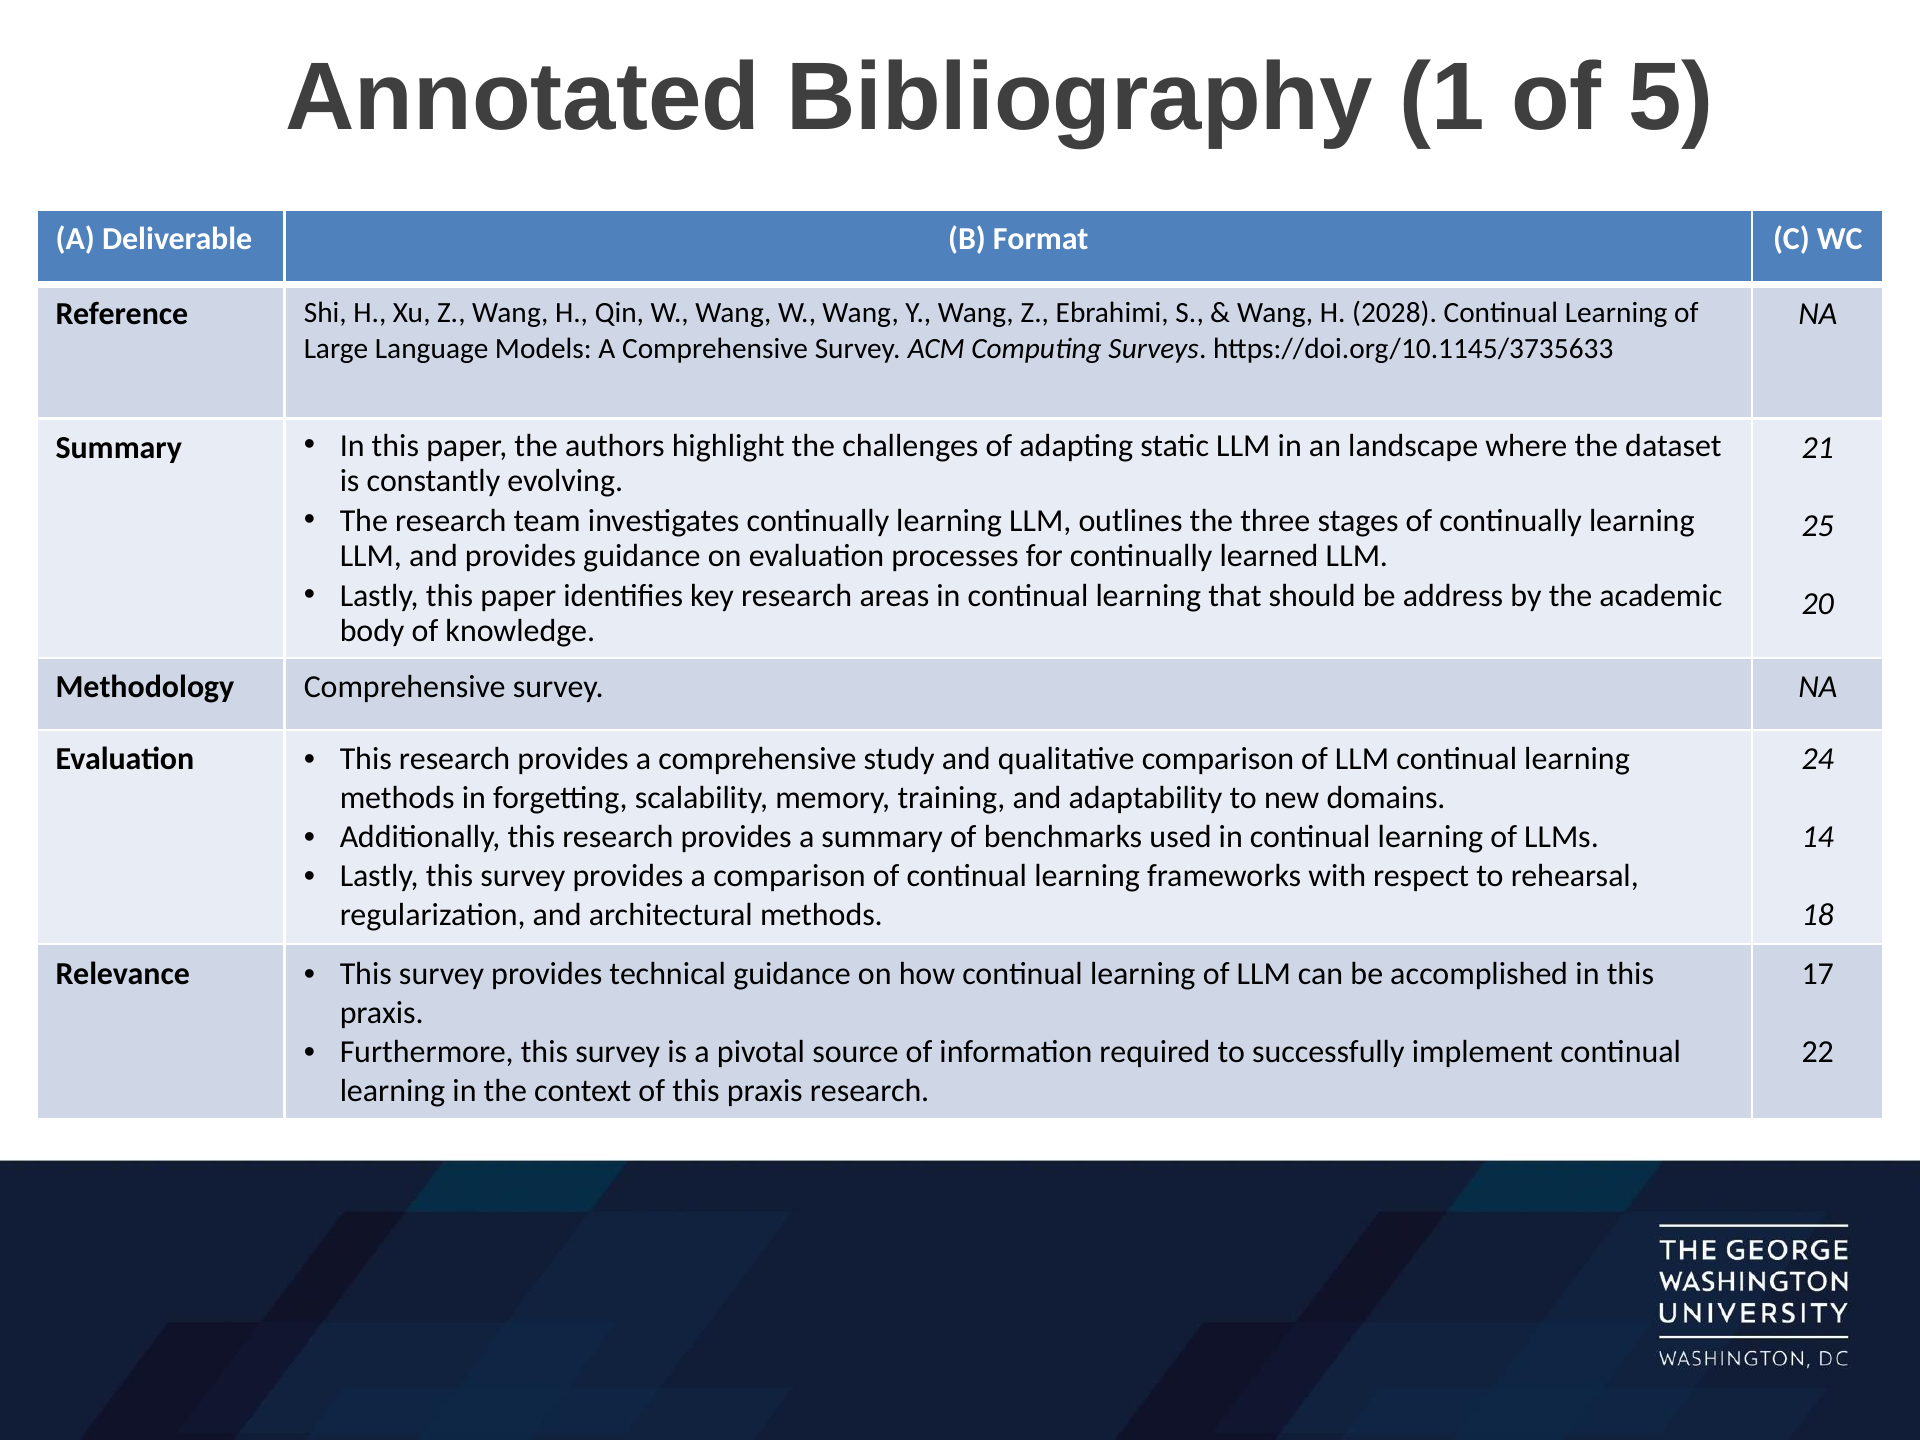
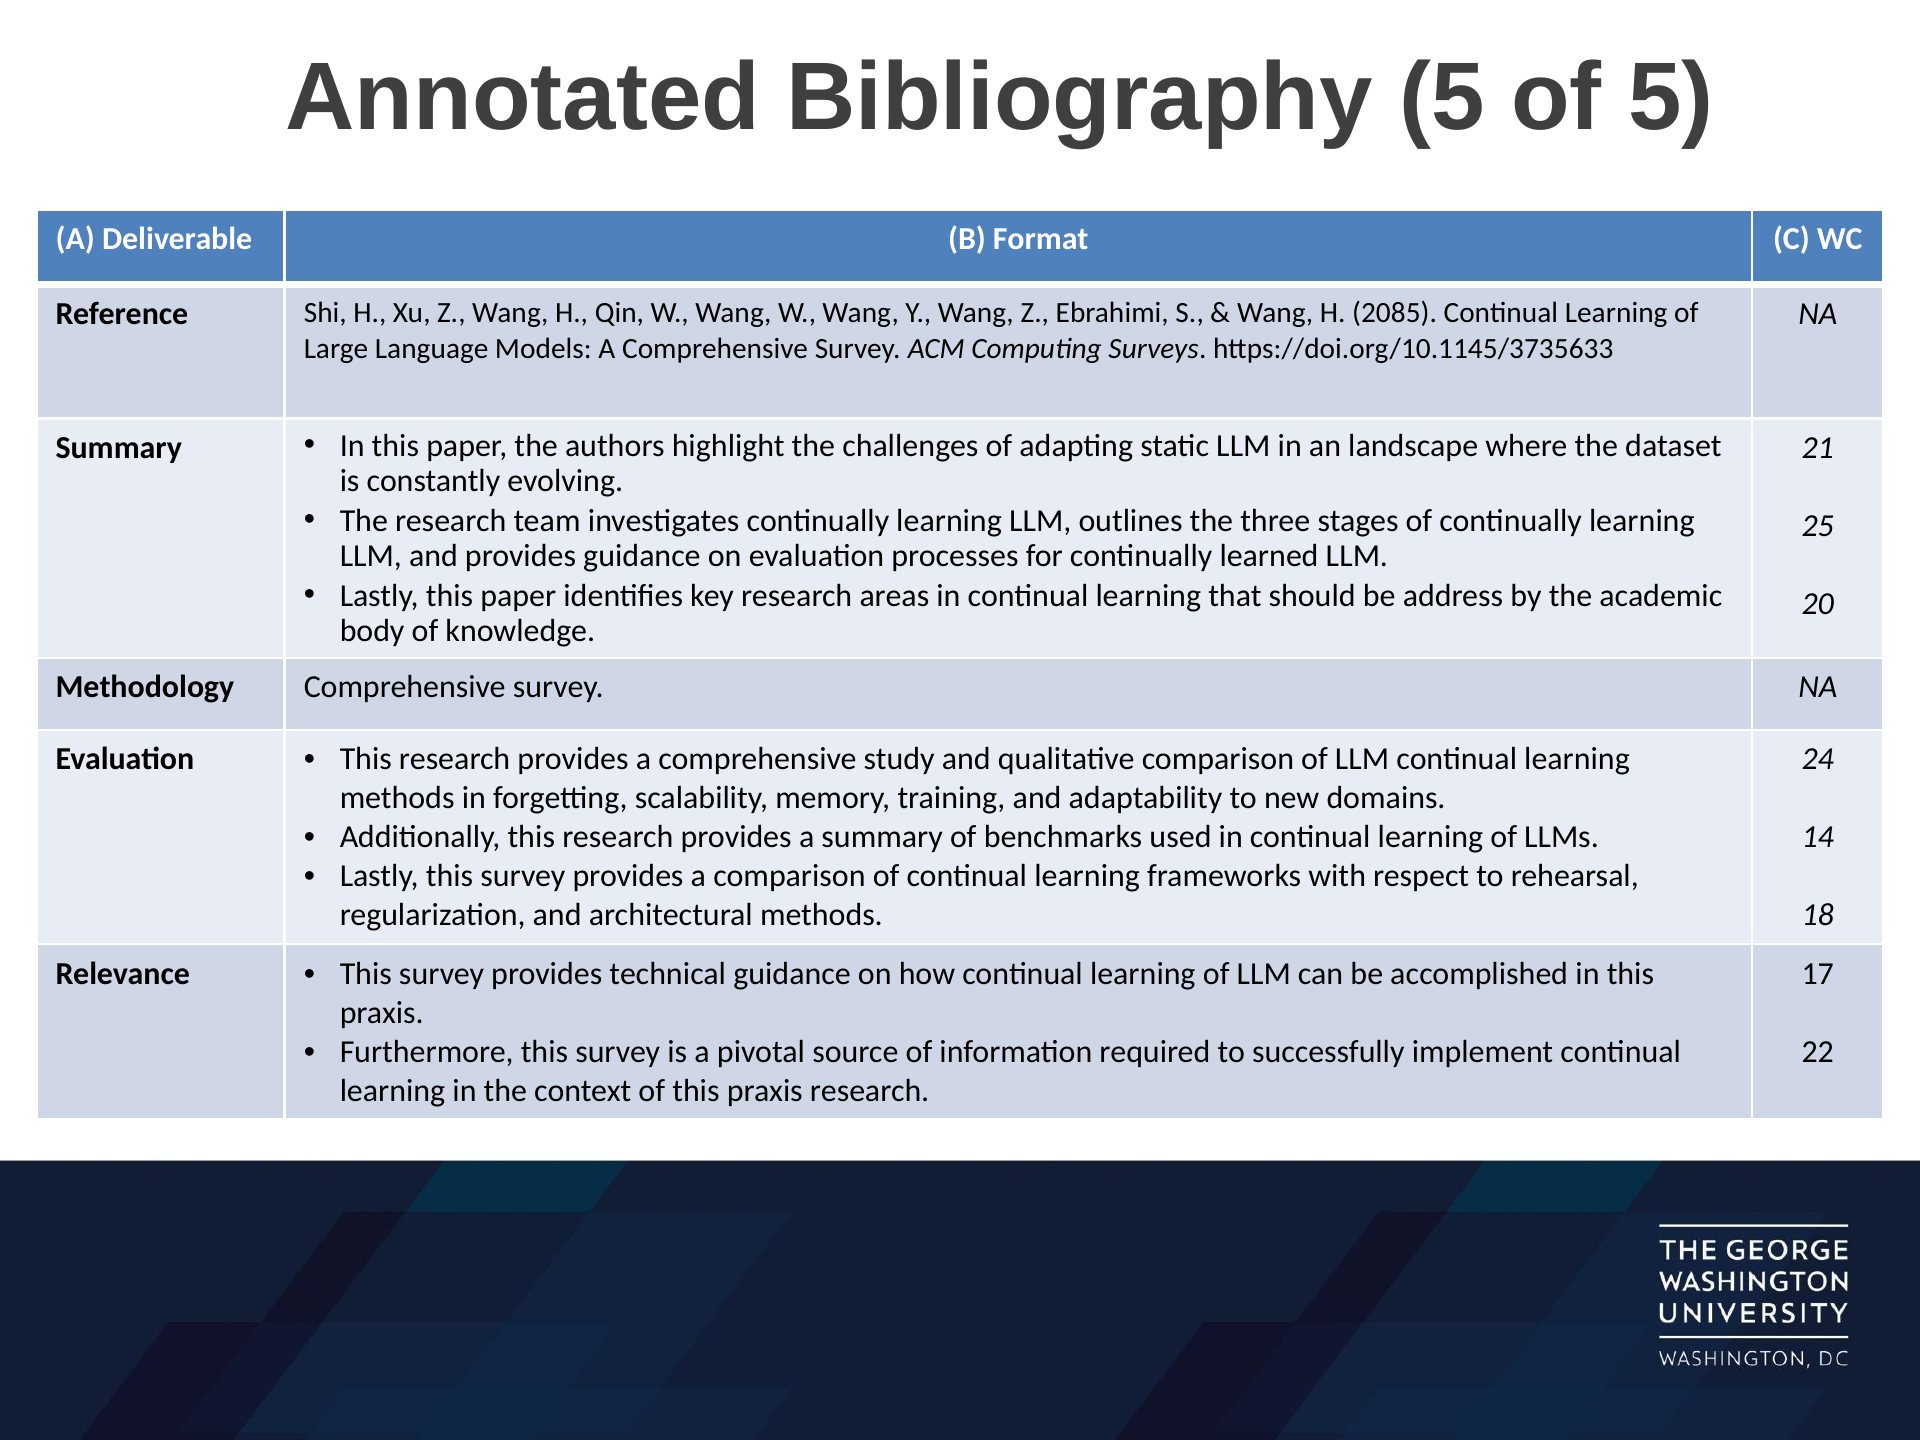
Bibliography 1: 1 -> 5
2028: 2028 -> 2085
